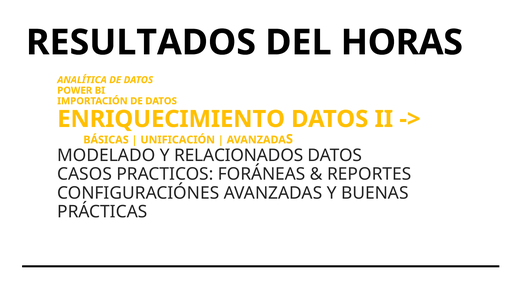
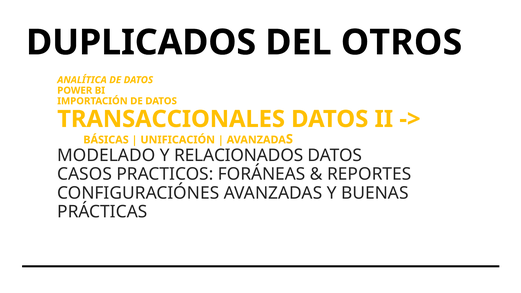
RESULTADOS: RESULTADOS -> DUPLICADOS
HORAS: HORAS -> OTROS
ENRIQUECIMIENTO: ENRIQUECIMIENTO -> TRANSACCIONALES
